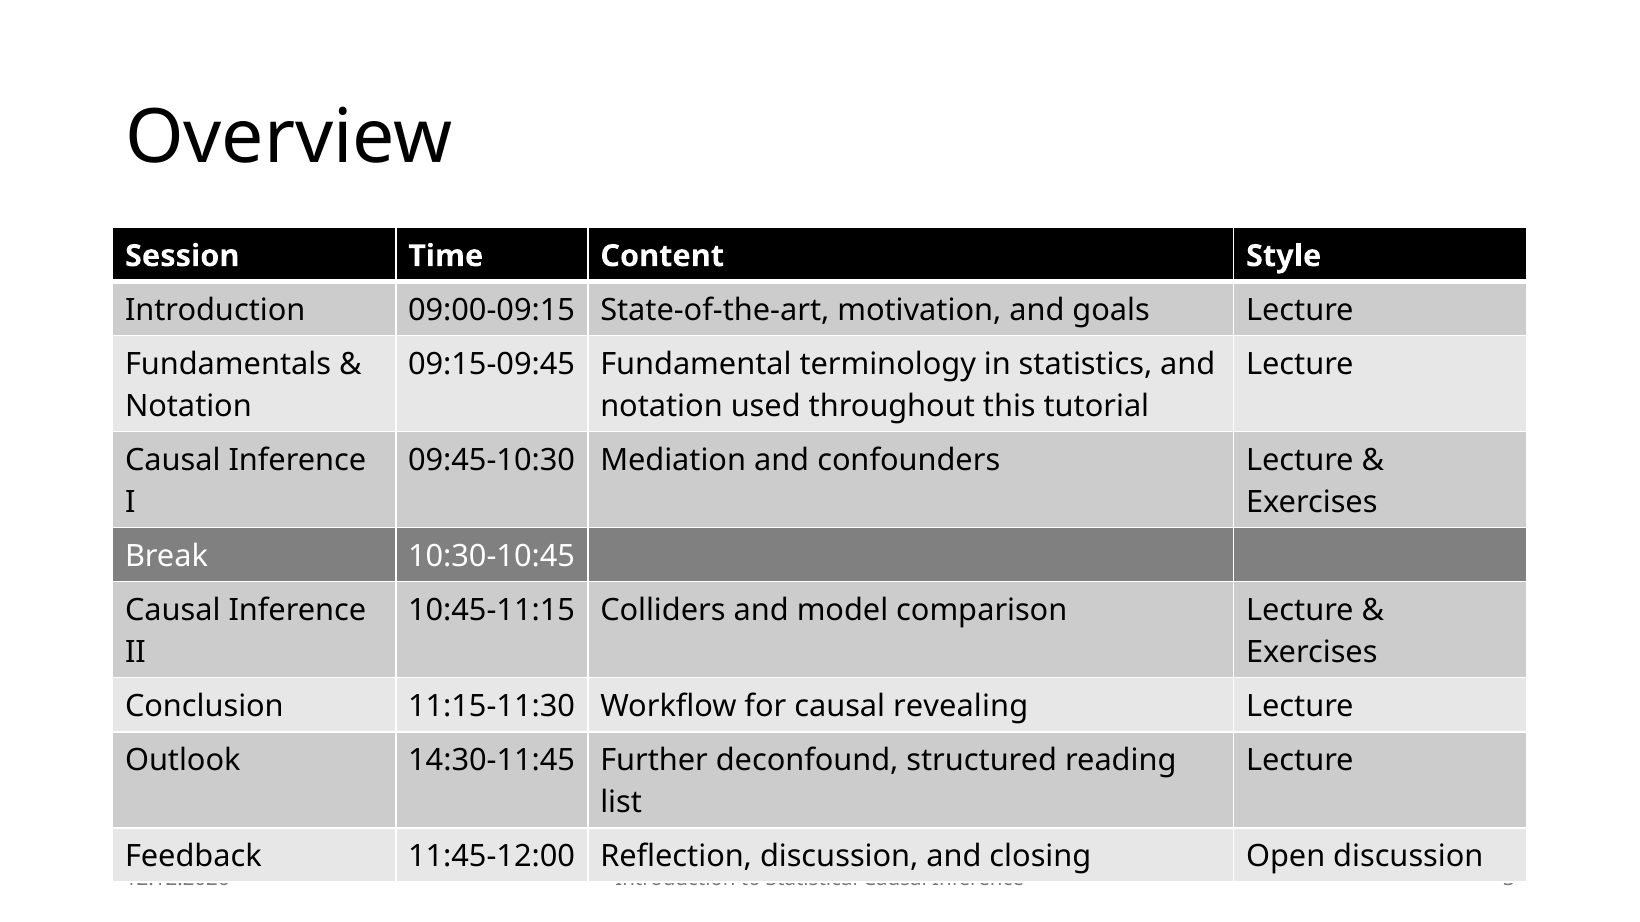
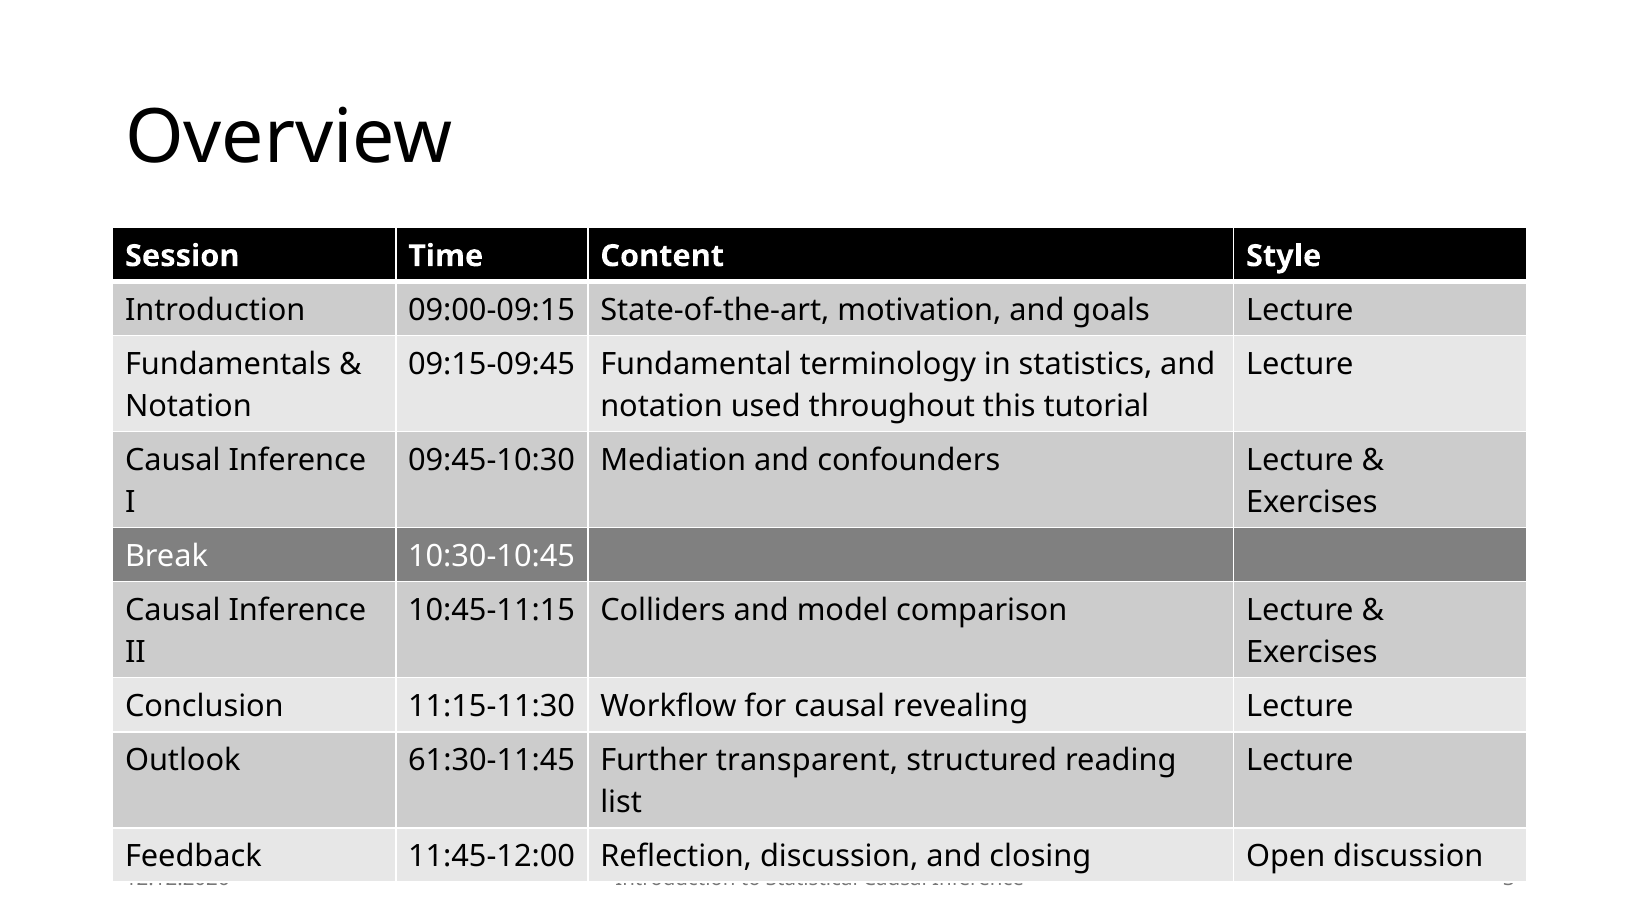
14:30-11:45: 14:30-11:45 -> 61:30-11:45
deconfound: deconfound -> transparent
